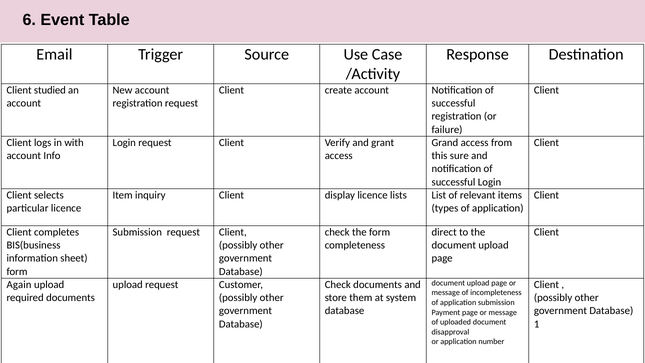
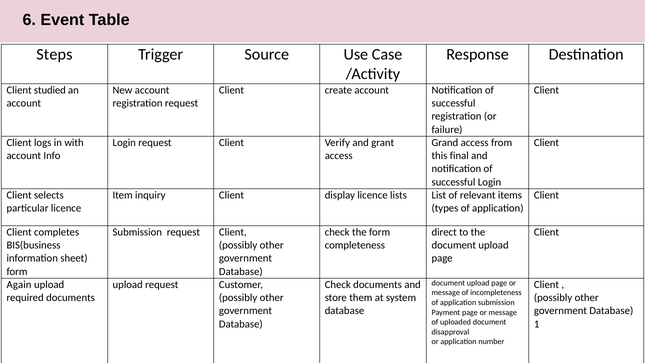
Email: Email -> Steps
sure: sure -> final
